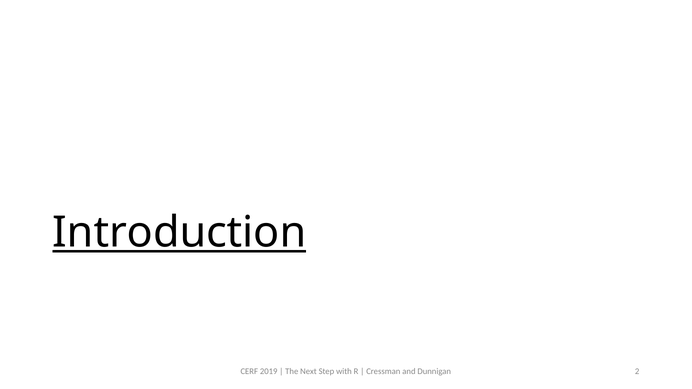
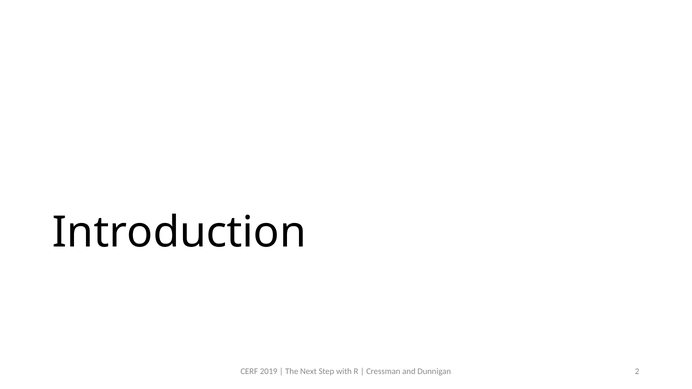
Introduction underline: present -> none
